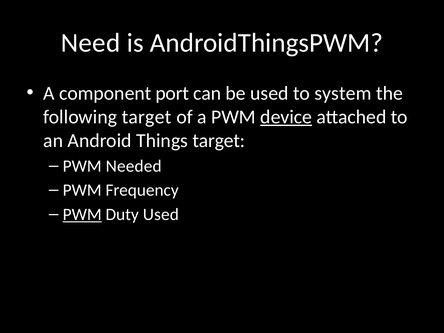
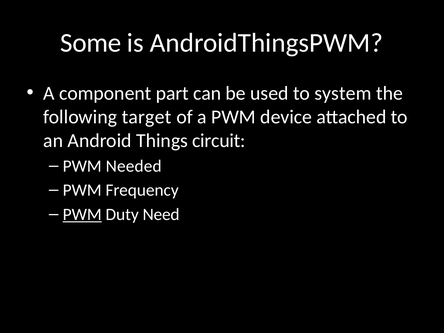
Need: Need -> Some
port: port -> part
device underline: present -> none
Things target: target -> circuit
Duty Used: Used -> Need
